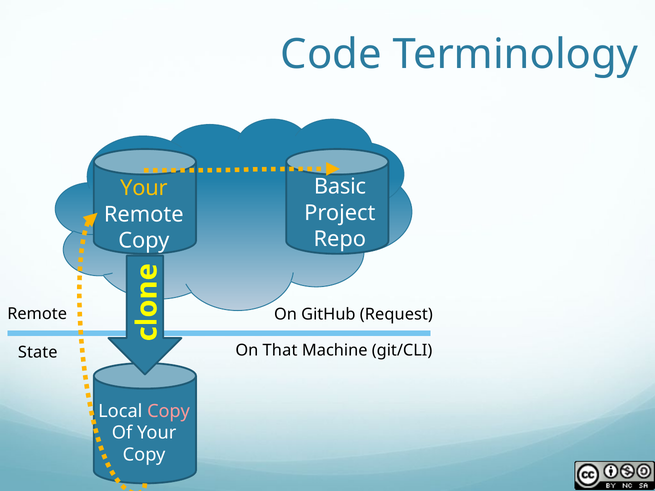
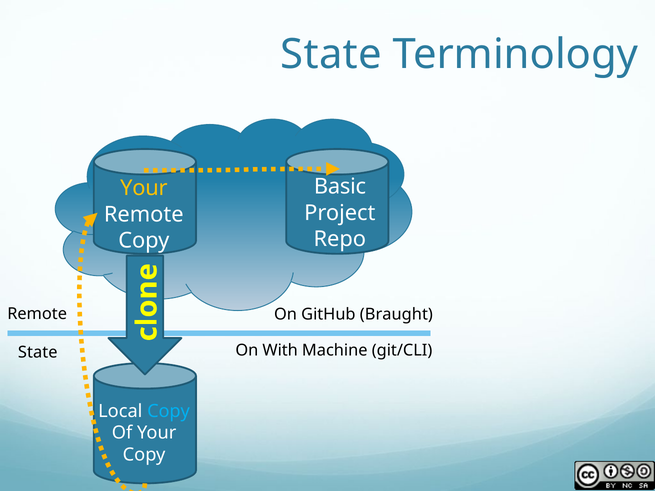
Code at (331, 55): Code -> State
Request: Request -> Braught
That: That -> With
Copy at (169, 411) colour: pink -> light blue
